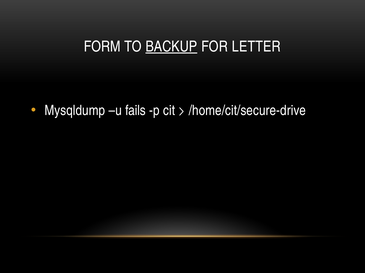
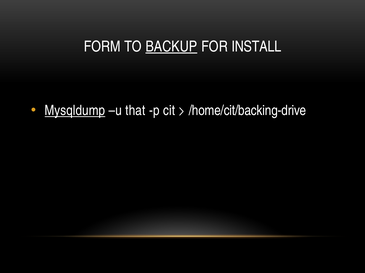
LETTER: LETTER -> INSTALL
Mysqldump underline: none -> present
fails: fails -> that
/home/cit/secure-drive: /home/cit/secure-drive -> /home/cit/backing-drive
